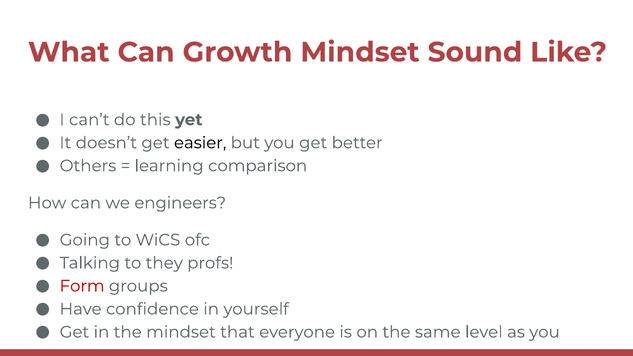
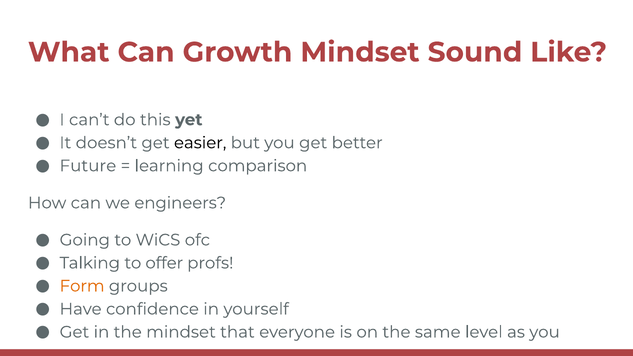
Others: Others -> Future
they: they -> offer
Form colour: red -> orange
